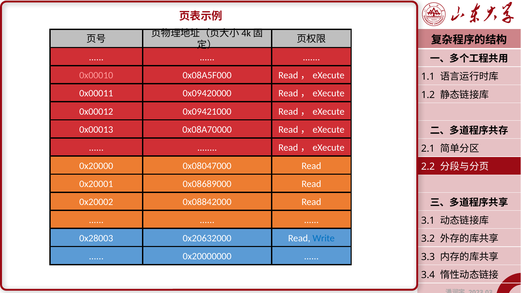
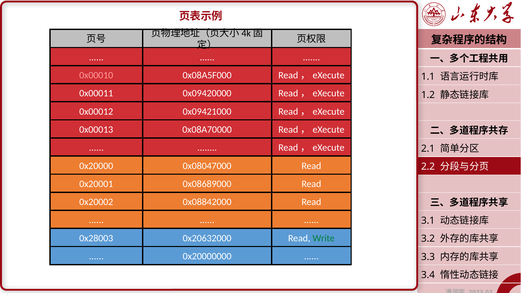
Write colour: blue -> green
